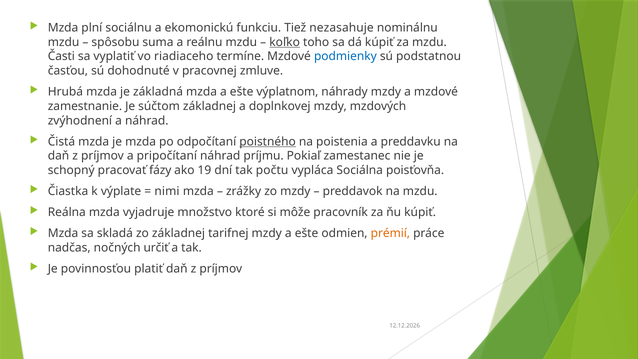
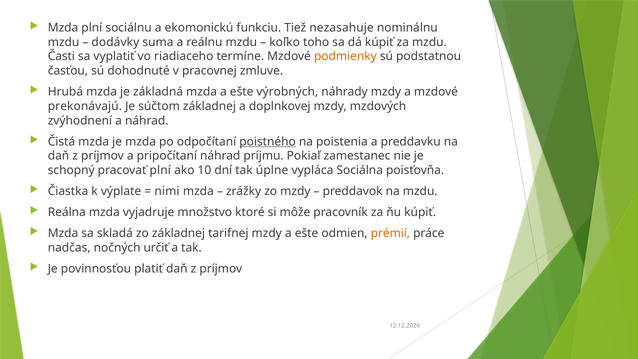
spôsobu: spôsobu -> dodávky
koľko underline: present -> none
podmienky colour: blue -> orange
výplatnom: výplatnom -> výrobných
zamestnanie: zamestnanie -> prekonávajú
pracovať fázy: fázy -> plní
19: 19 -> 10
počtu: počtu -> úplne
